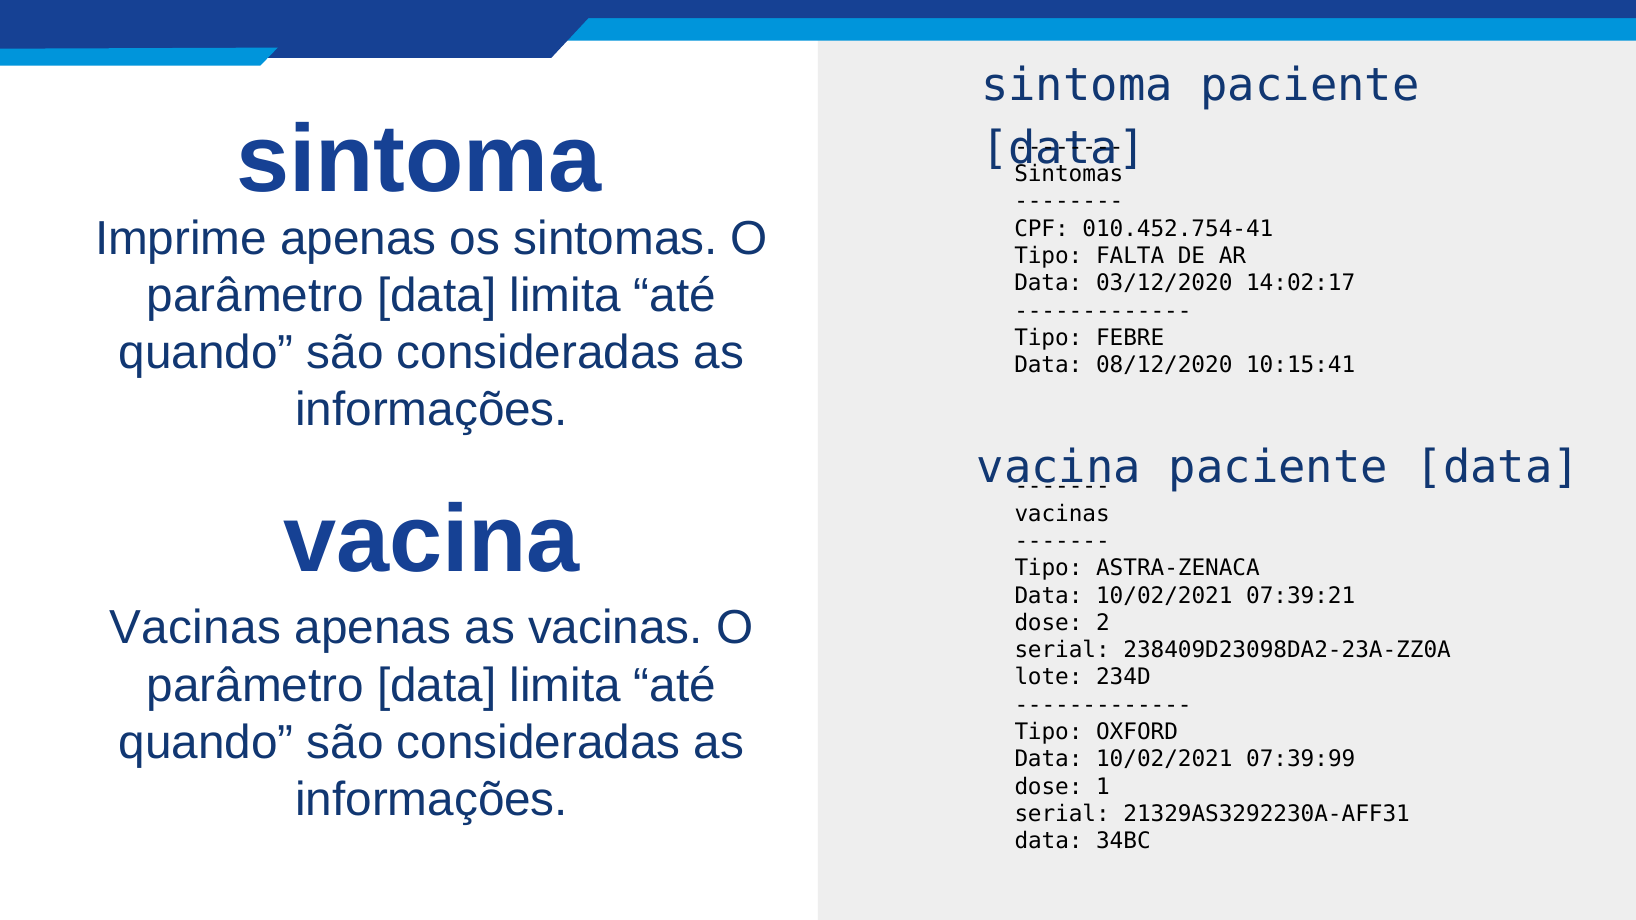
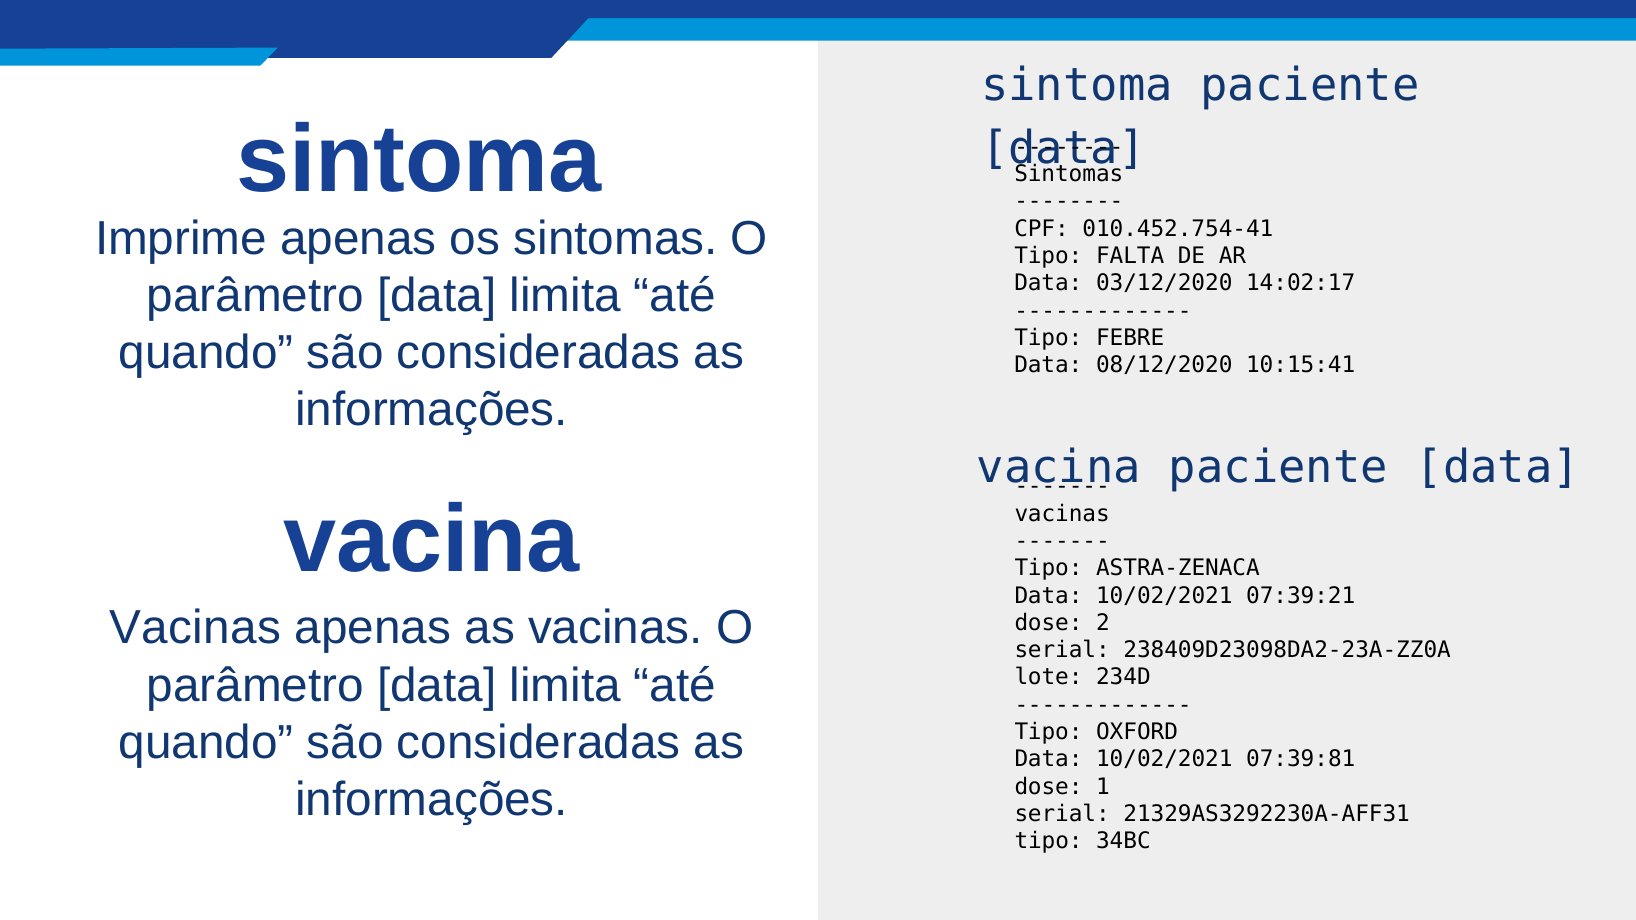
07:39:99: 07:39:99 -> 07:39:81
data at (1049, 841): data -> tipo
